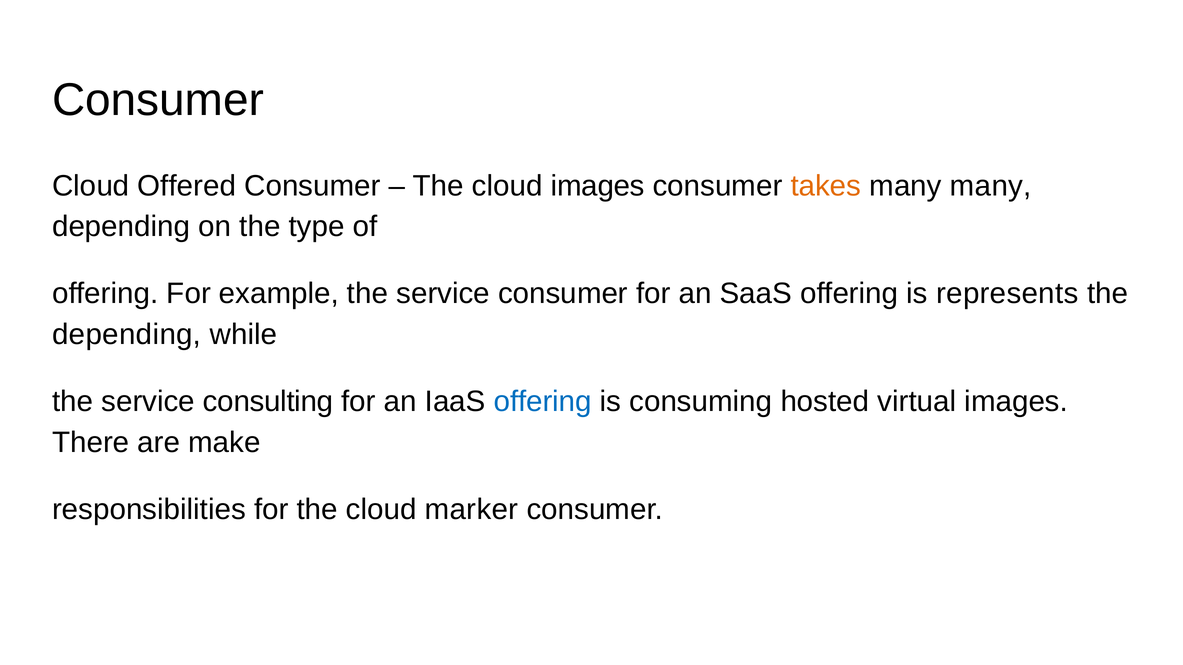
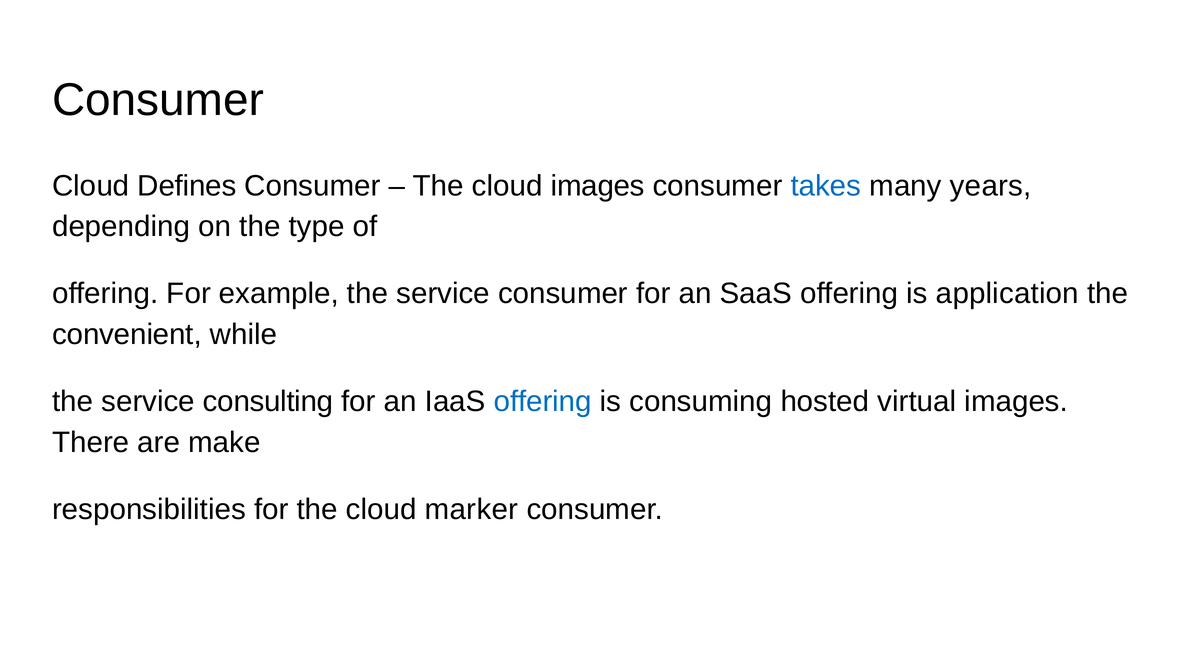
Offered: Offered -> Defines
takes colour: orange -> blue
many many: many -> years
represents: represents -> application
depending at (127, 335): depending -> convenient
